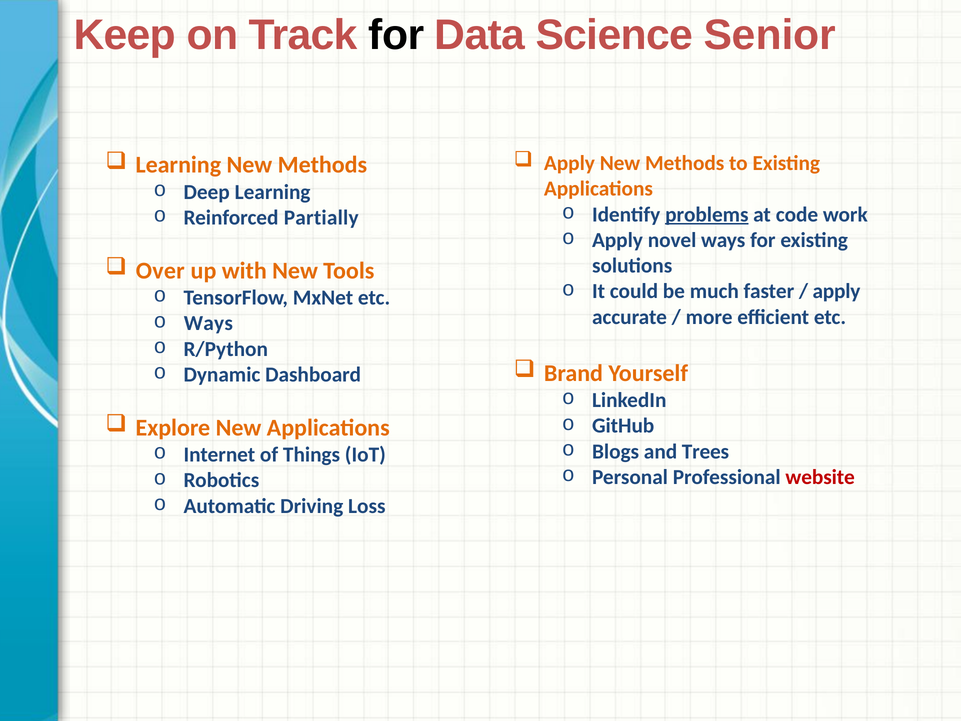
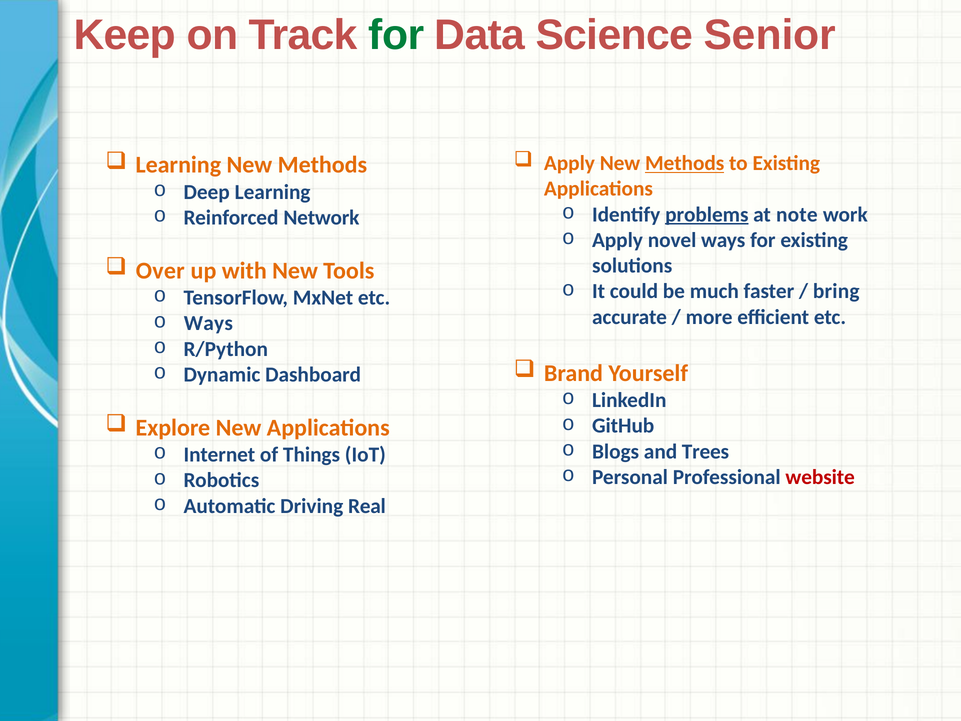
for at (396, 35) colour: black -> green
Methods at (685, 163) underline: none -> present
code: code -> note
Partially: Partially -> Network
apply at (836, 291): apply -> bring
Loss: Loss -> Real
